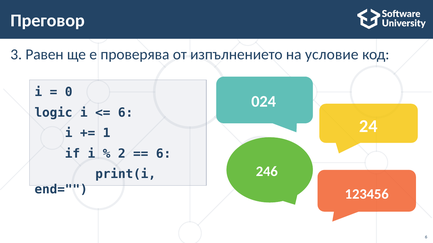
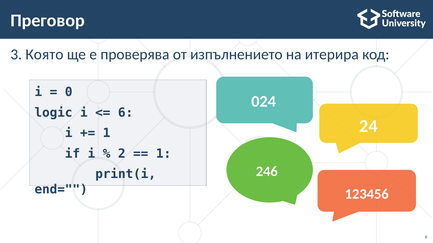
Равен: Равен -> Която
условие: условие -> итерира
6 at (164, 154): 6 -> 1
